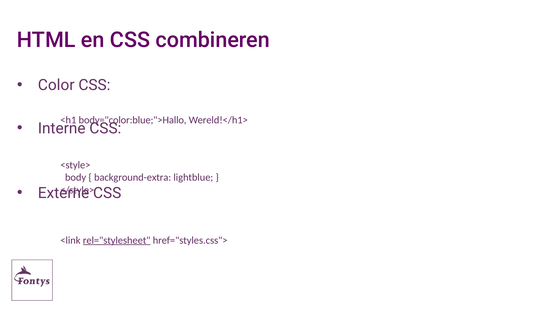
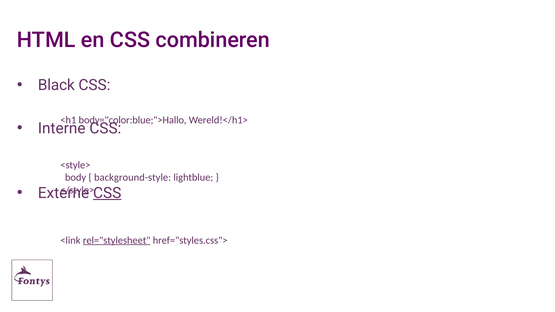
Color: Color -> Black
background-extra: background-extra -> background-style
CSS at (107, 193) underline: none -> present
